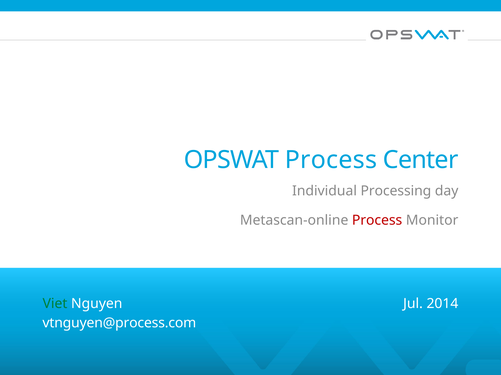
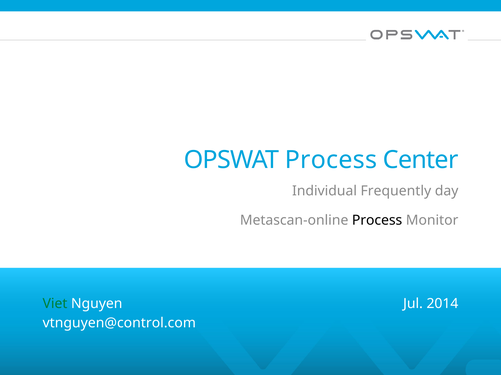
Processing: Processing -> Frequently
Process at (377, 221) colour: red -> black
vtnguyen@process.com: vtnguyen@process.com -> vtnguyen@control.com
